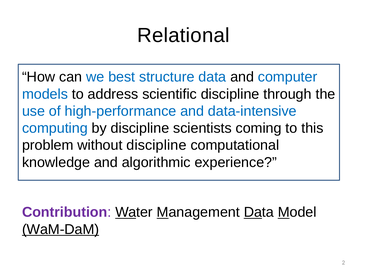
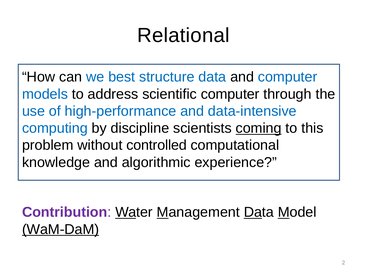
scientiﬁc discipline: discipline -> computer
coming underline: none -> present
without discipline: discipline -> controlled
